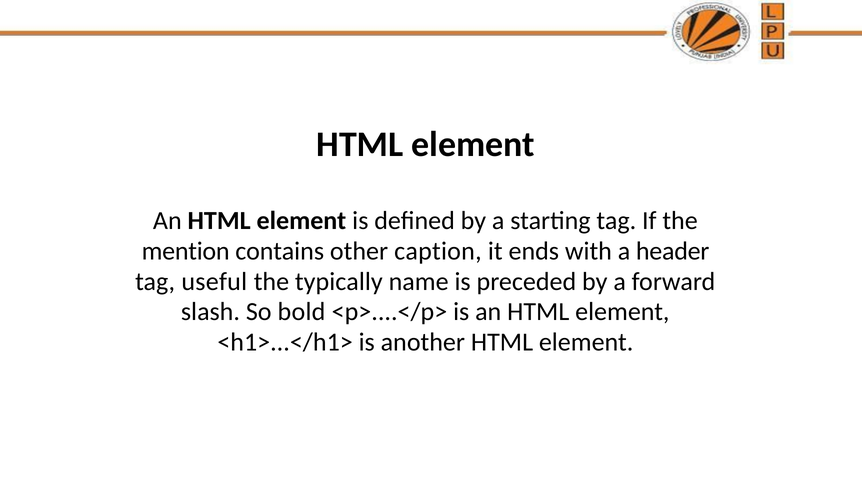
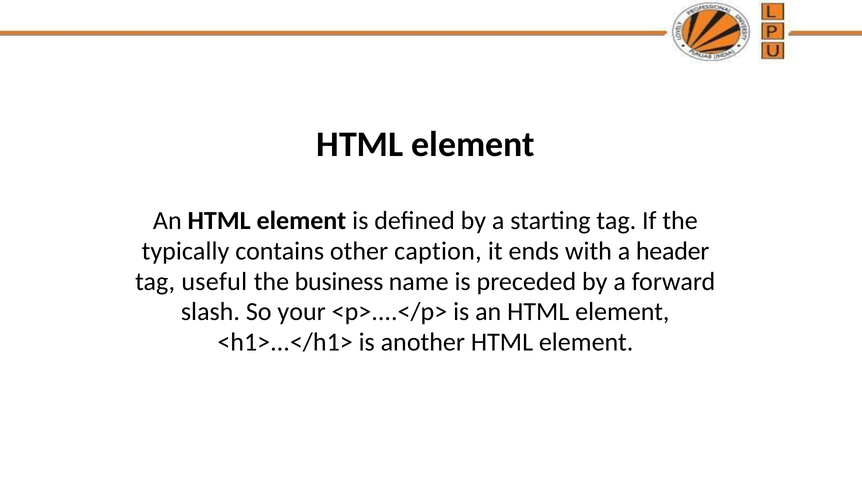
mention: mention -> typically
typically: typically -> business
bold: bold -> your
